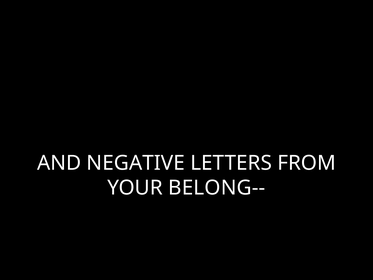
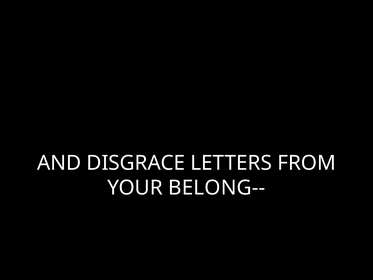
NEGATIVE: NEGATIVE -> DISGRACE
